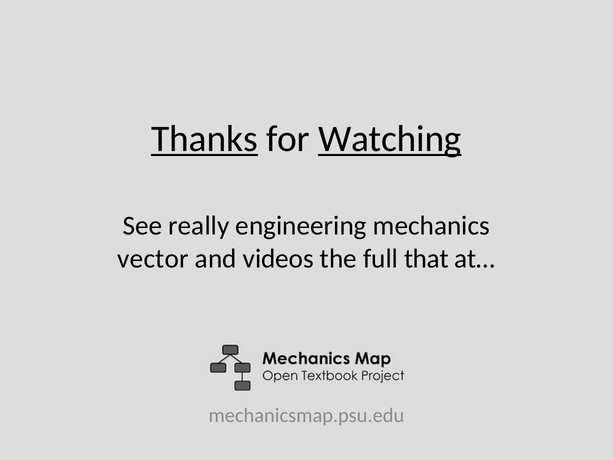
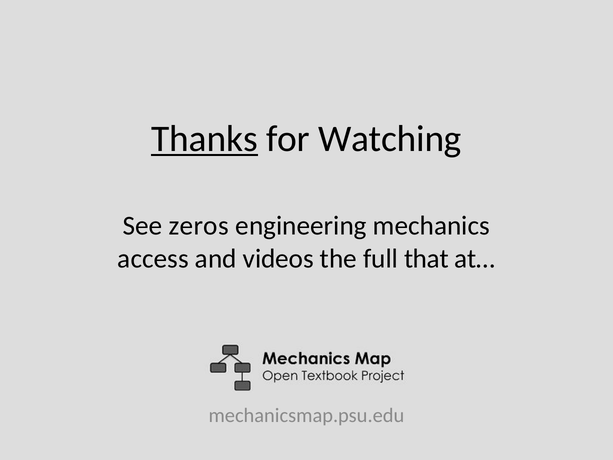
Watching underline: present -> none
really: really -> zeros
vector: vector -> access
